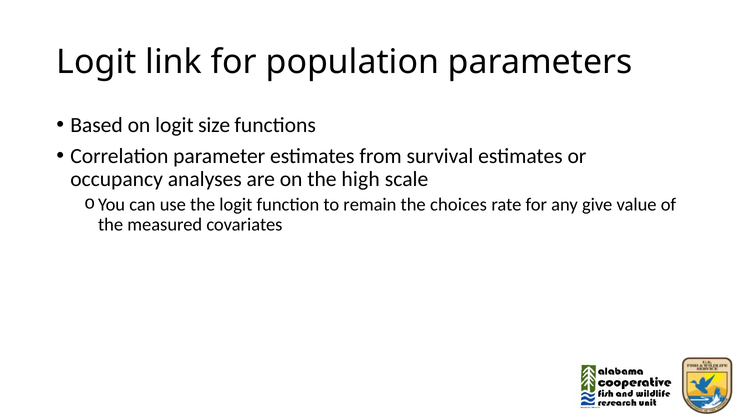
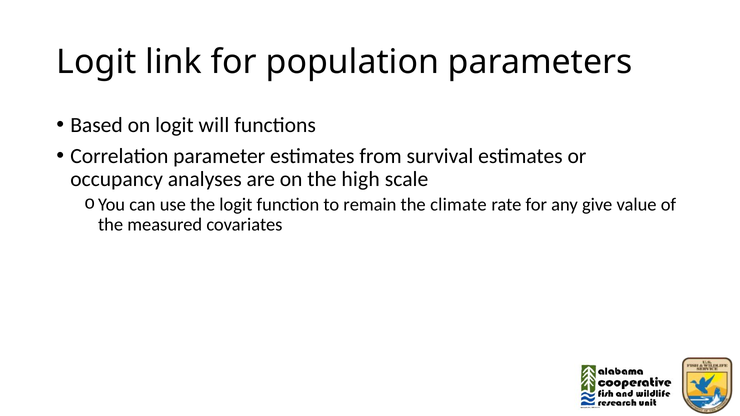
size: size -> will
choices: choices -> climate
